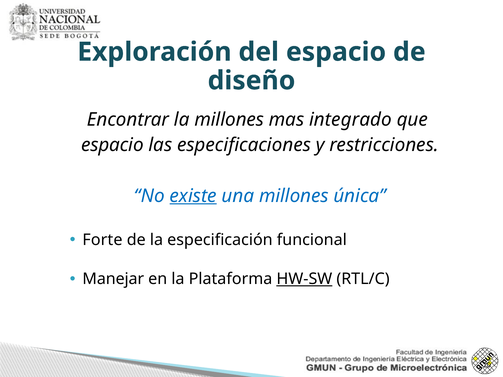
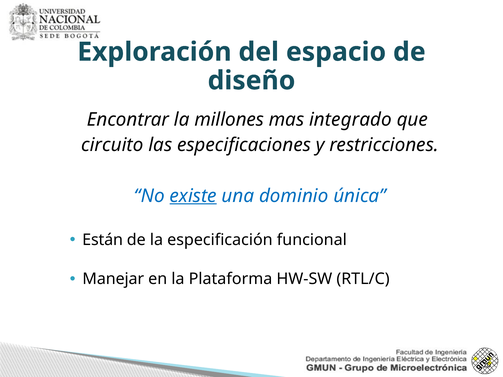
espacio at (112, 145): espacio -> circuito
una millones: millones -> dominio
Forte: Forte -> Están
HW-SW underline: present -> none
